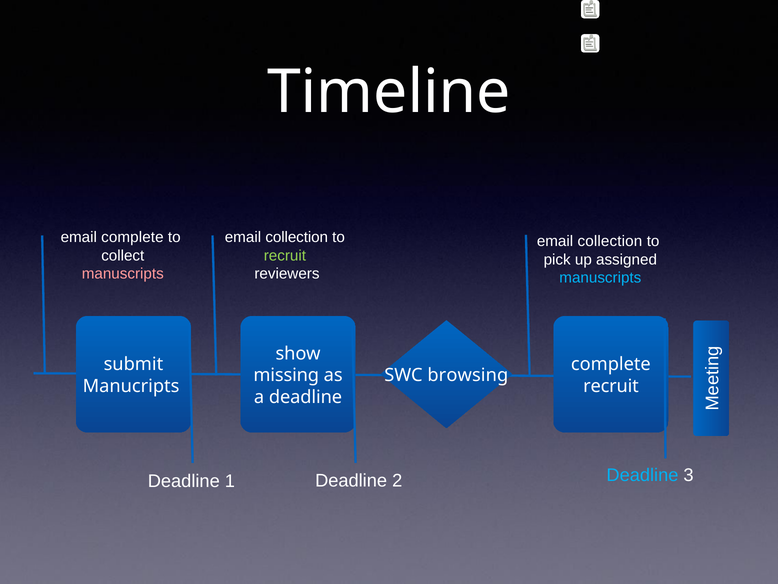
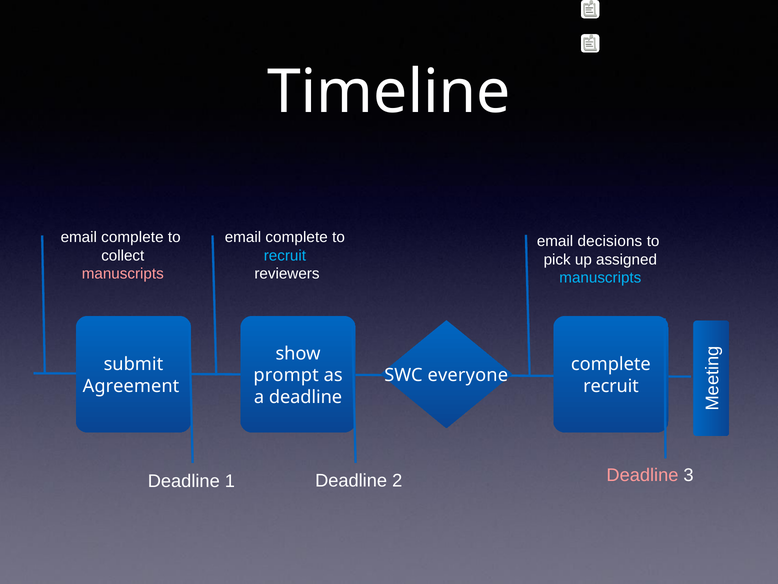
collection at (297, 237): collection -> complete
collection at (610, 241): collection -> decisions
recruit at (285, 255) colour: light green -> light blue
missing: missing -> prompt
browsing: browsing -> everyone
Manucripts: Manucripts -> Agreement
Deadline at (642, 475) colour: light blue -> pink
